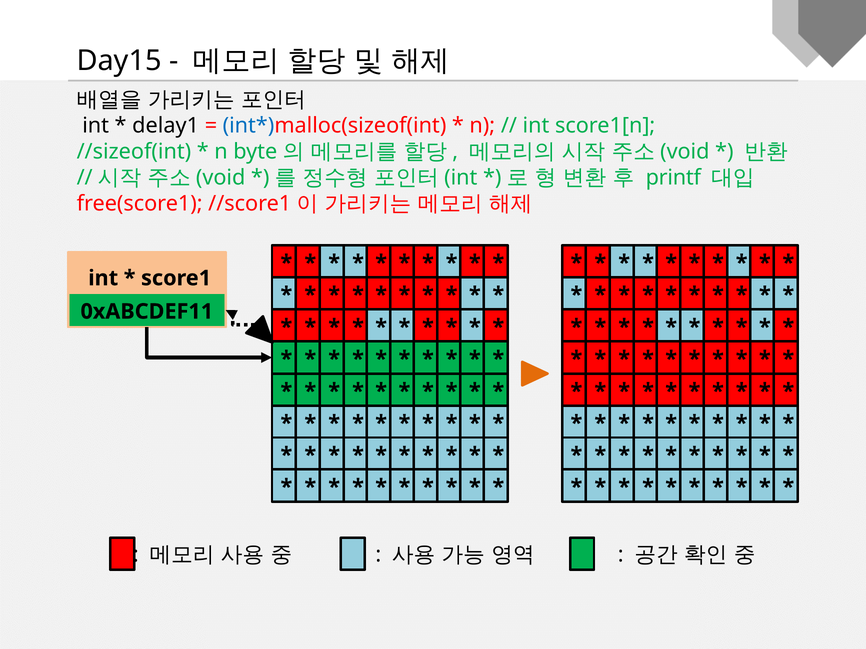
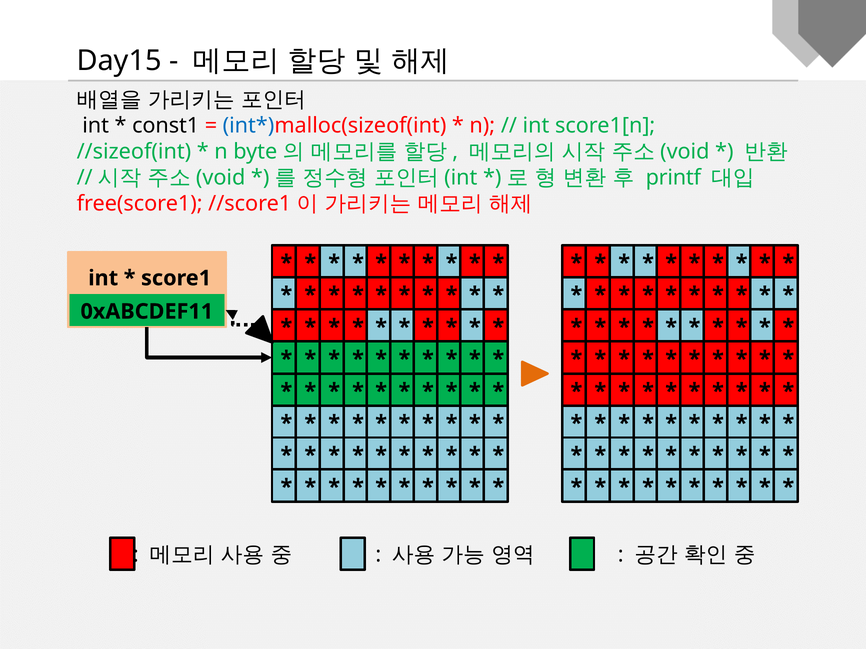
delay1: delay1 -> const1
